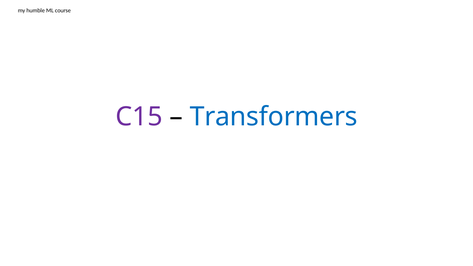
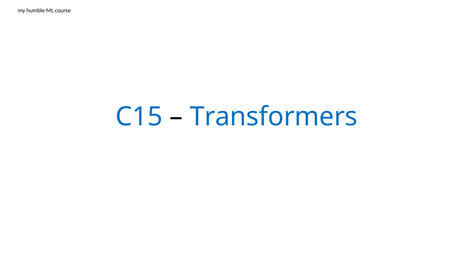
C15 colour: purple -> blue
